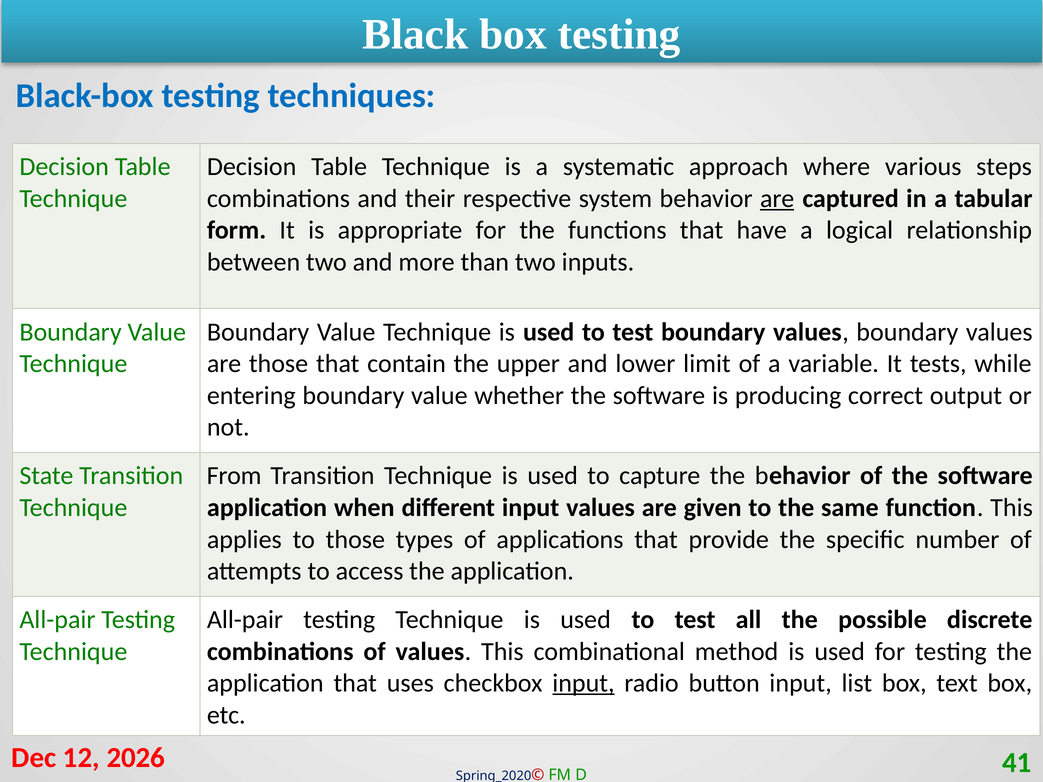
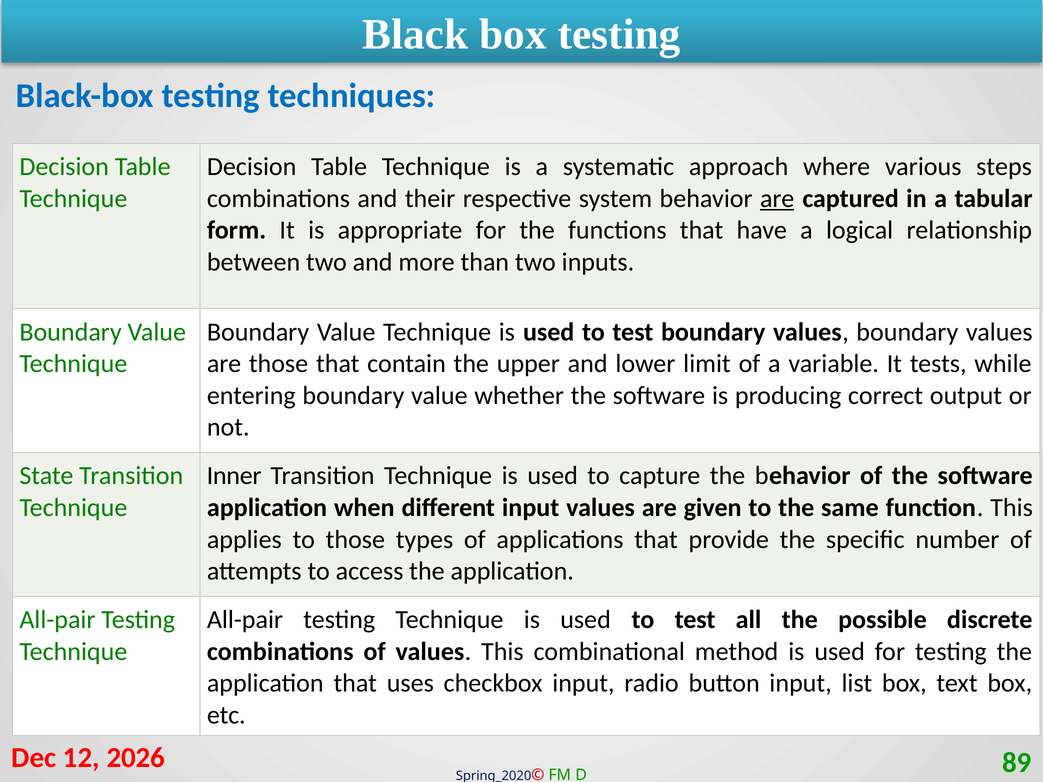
From: From -> Inner
input at (583, 683) underline: present -> none
41: 41 -> 89
